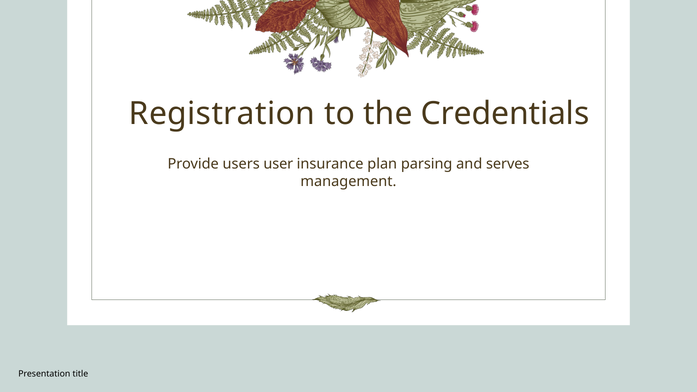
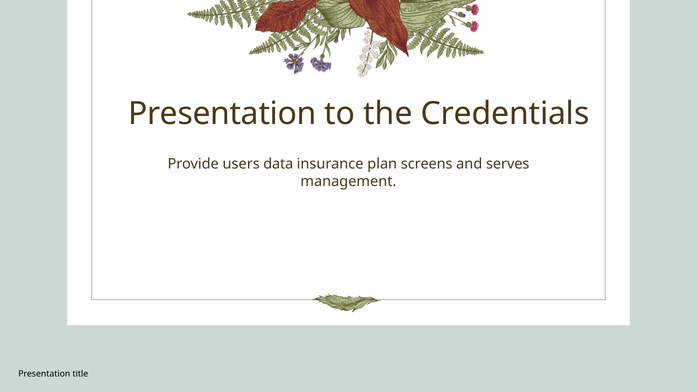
Registration at (222, 113): Registration -> Presentation
user: user -> data
parsing: parsing -> screens
